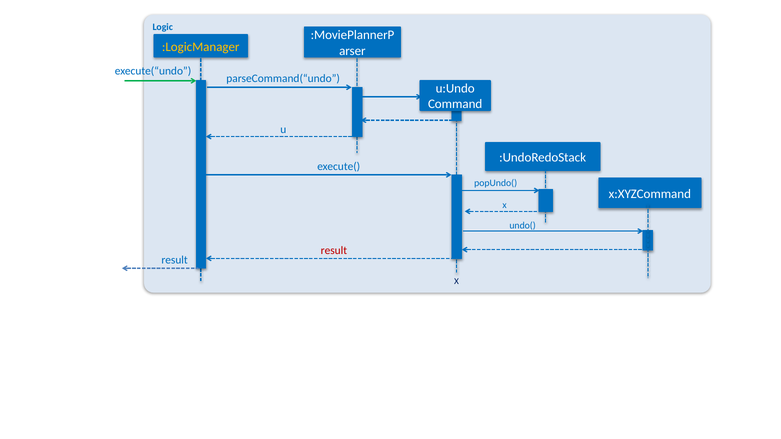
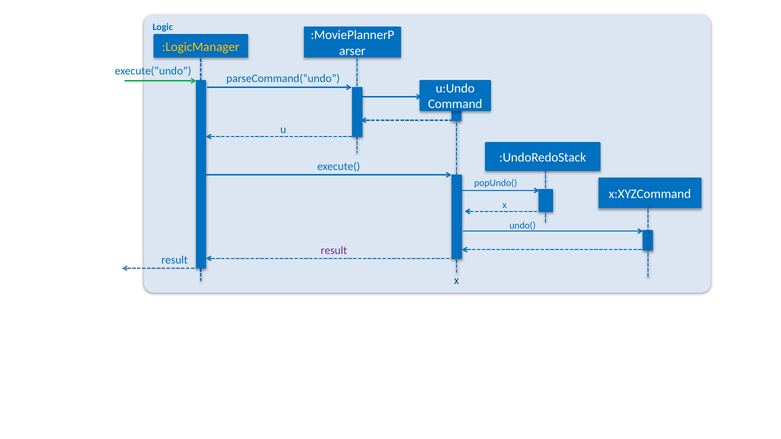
result at (334, 250) colour: red -> purple
